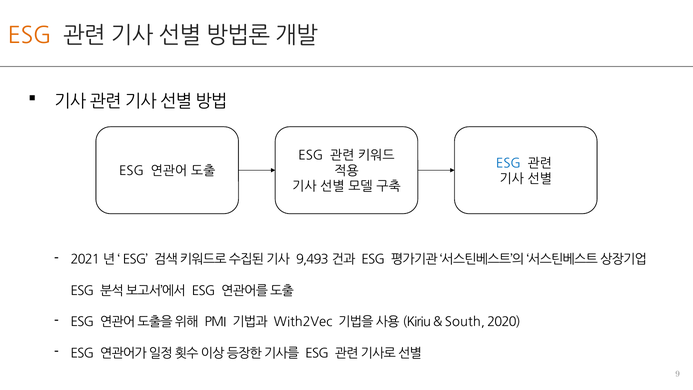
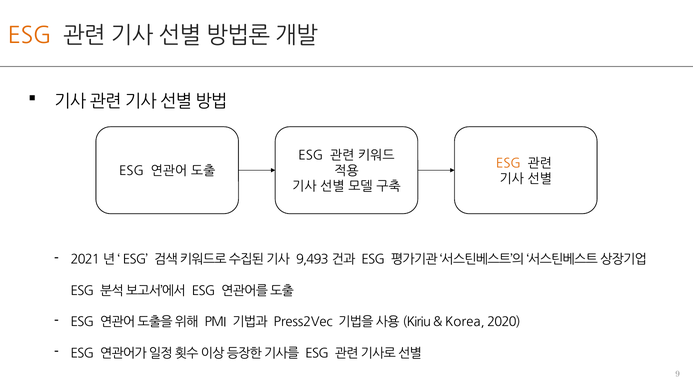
ESG at (508, 163) colour: blue -> orange
With2Vec: With2Vec -> Press2Vec
South: South -> Korea
